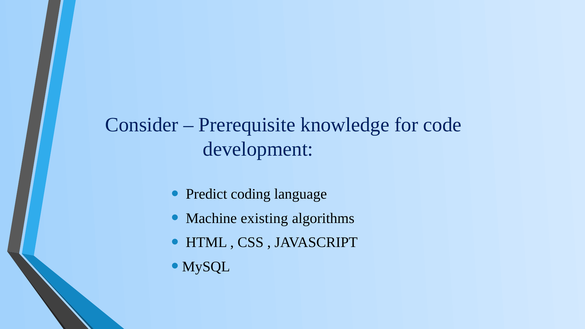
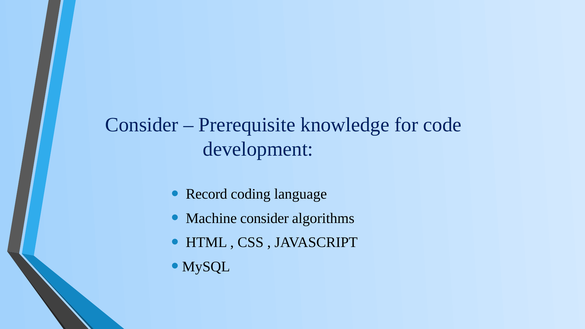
Predict: Predict -> Record
Machine existing: existing -> consider
